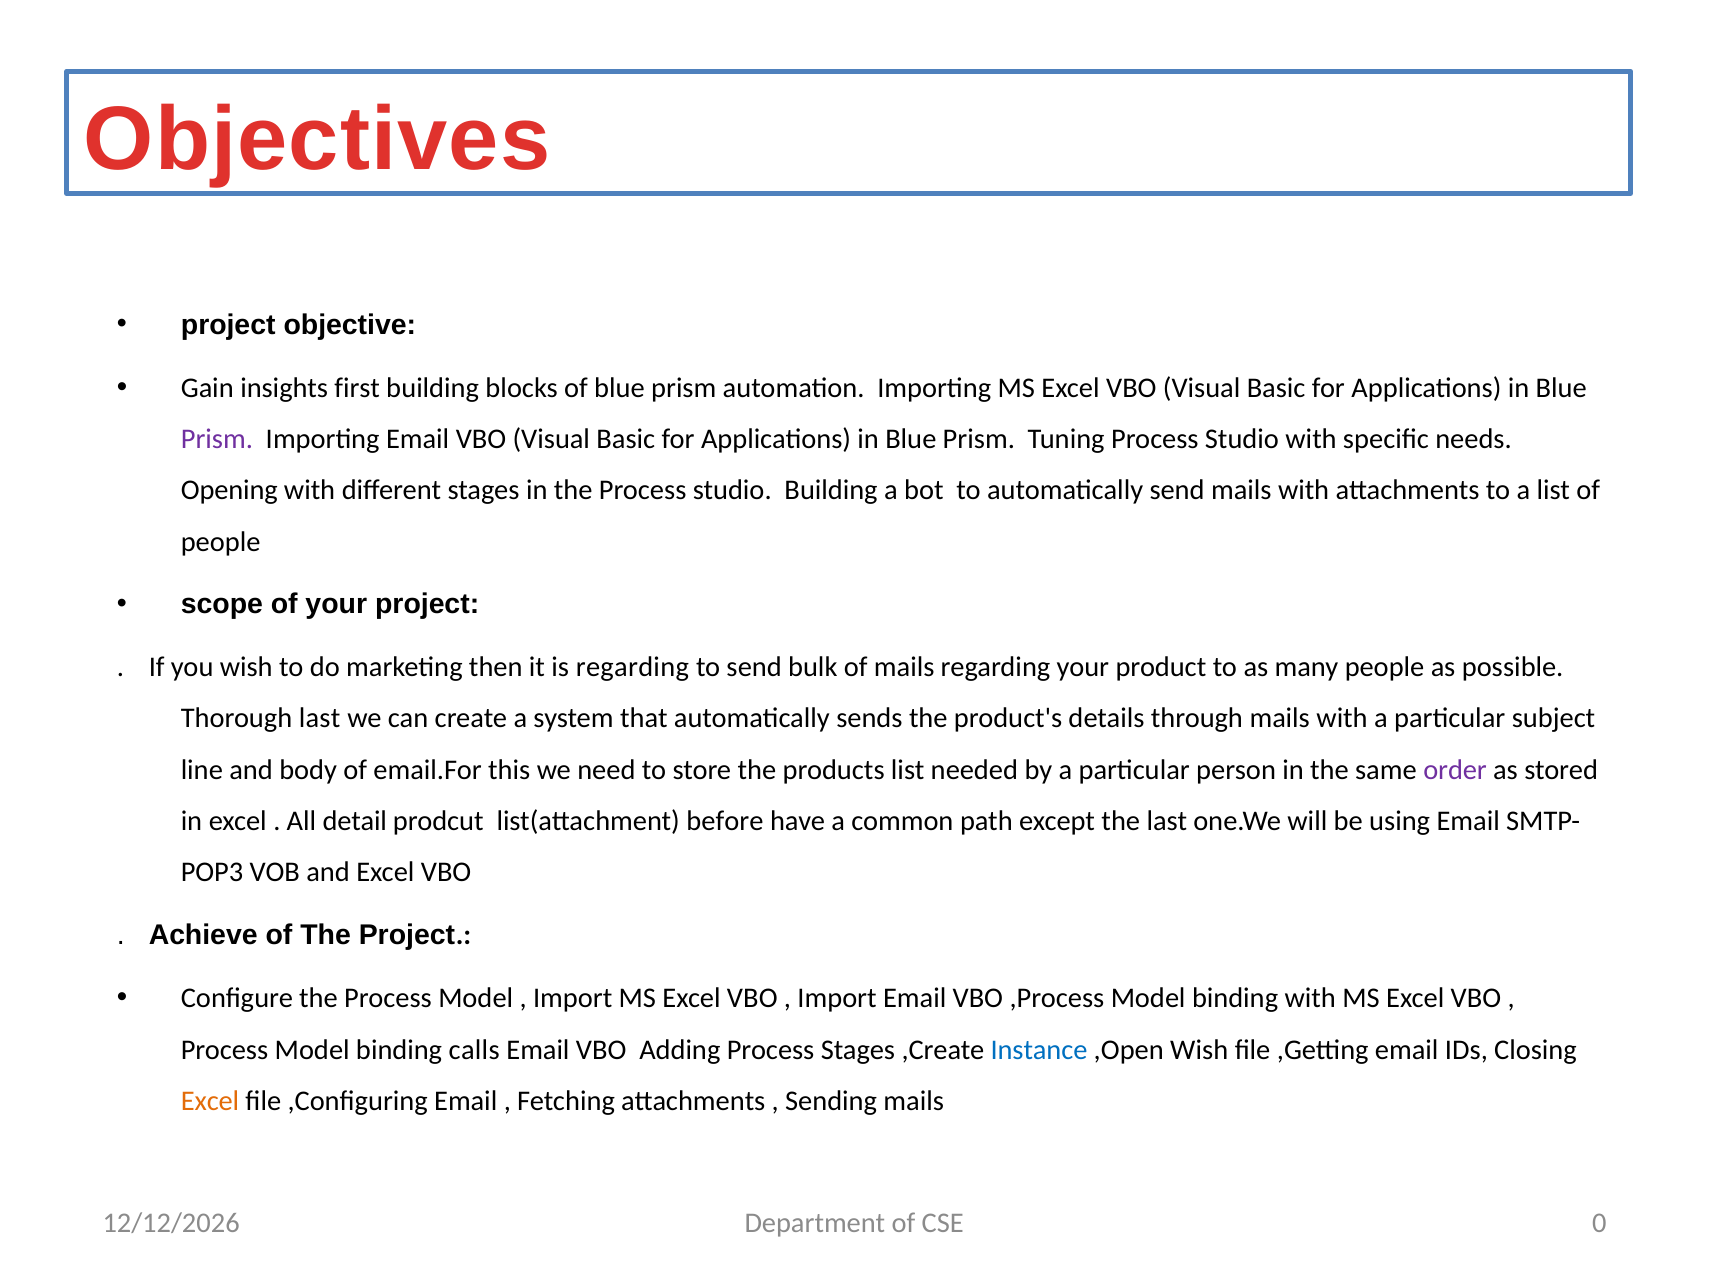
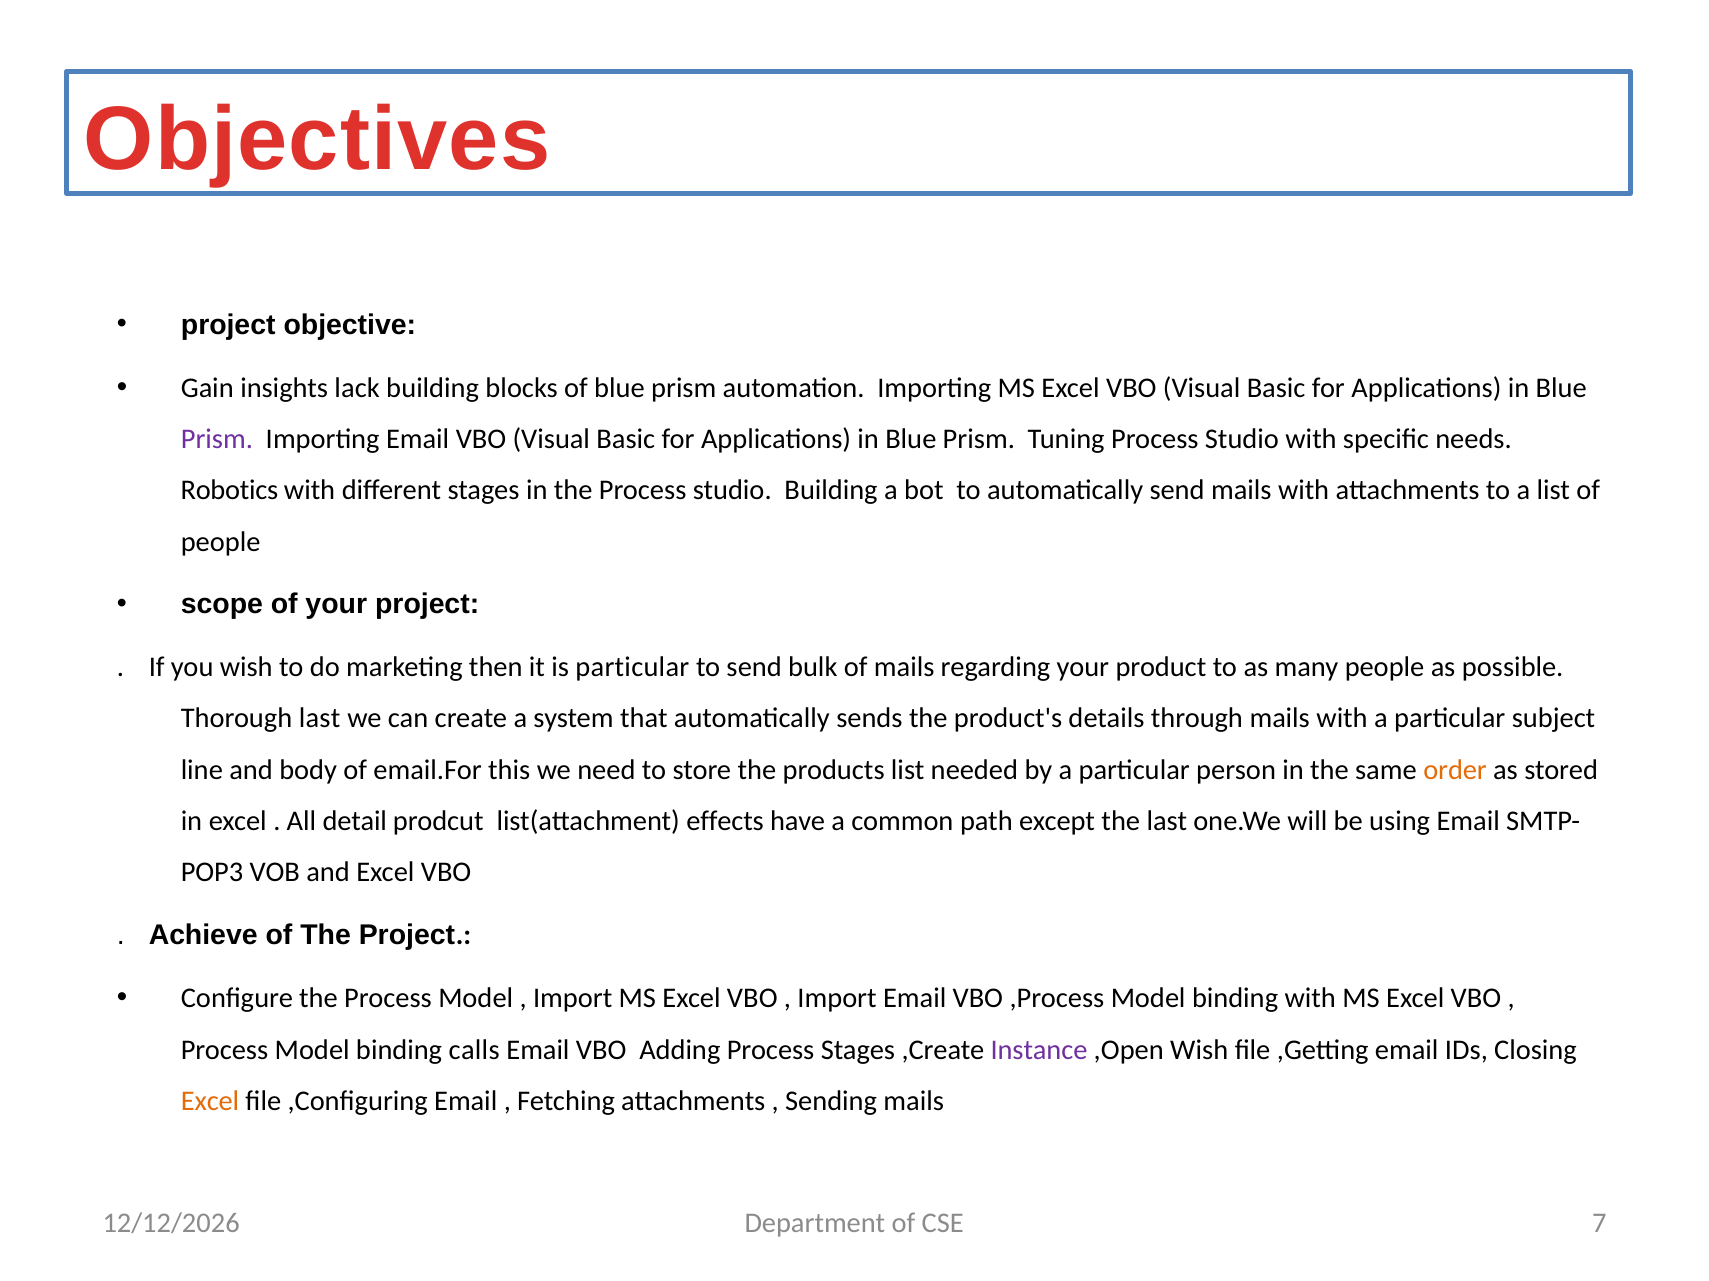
first: first -> lack
Opening: Opening -> Robotics
is regarding: regarding -> particular
order colour: purple -> orange
before: before -> effects
Instance colour: blue -> purple
0: 0 -> 7
